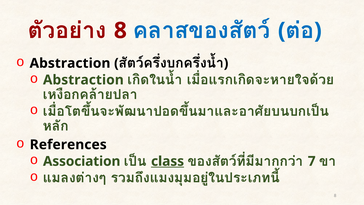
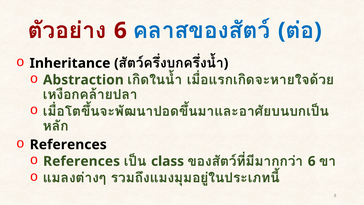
8 at (120, 31): 8 -> 6
Abstraction at (70, 63): Abstraction -> Inheritance
Association at (82, 161): Association -> References
class underline: present -> none
7 at (312, 161): 7 -> 6
